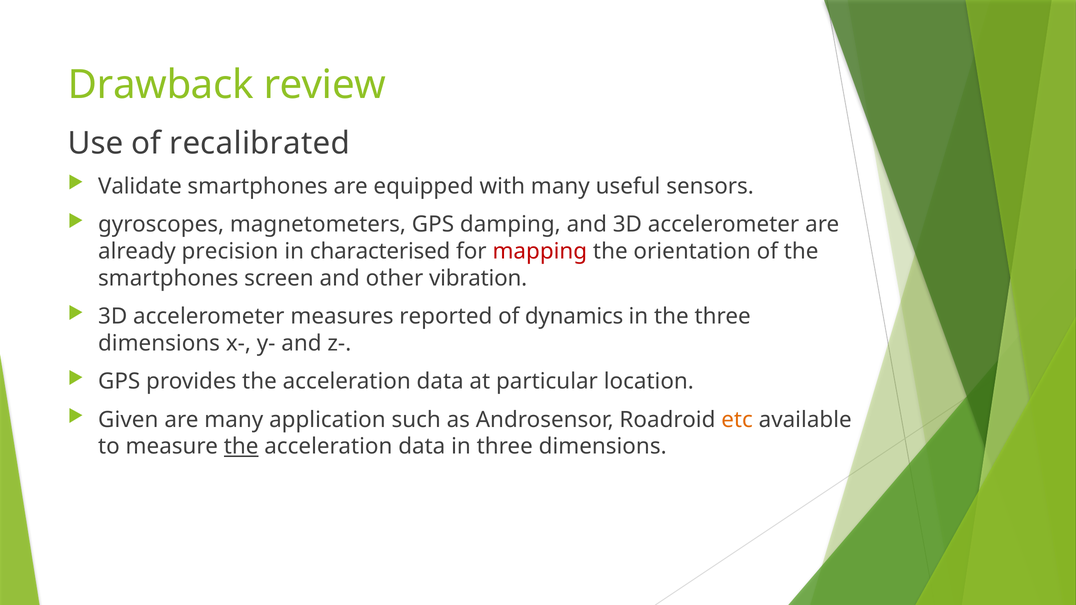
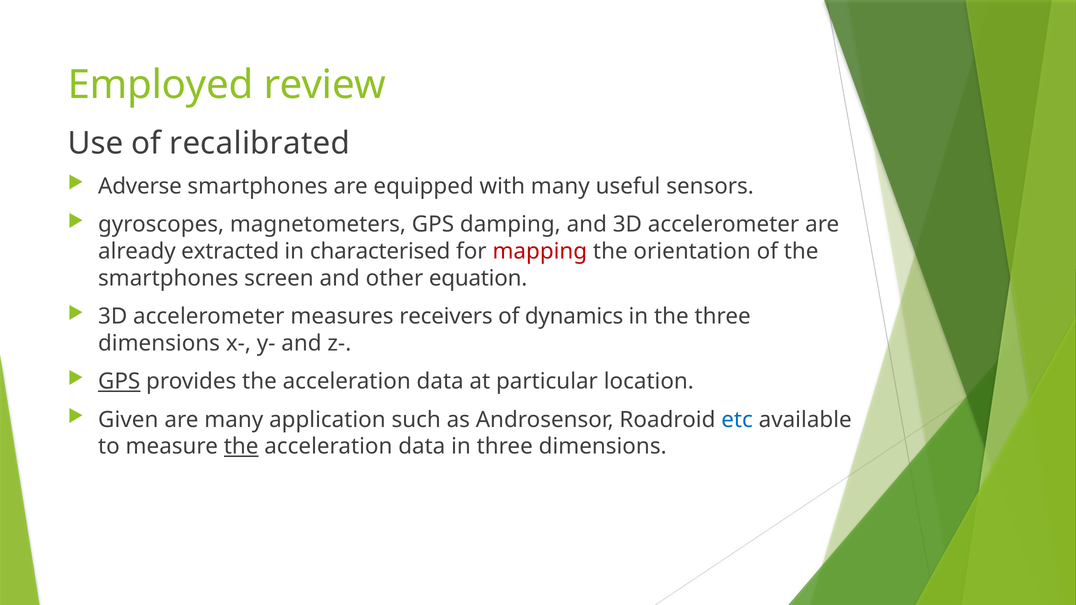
Drawback: Drawback -> Employed
Validate: Validate -> Adverse
precision: precision -> extracted
vibration: vibration -> equation
reported: reported -> receivers
GPS at (119, 382) underline: none -> present
etc colour: orange -> blue
